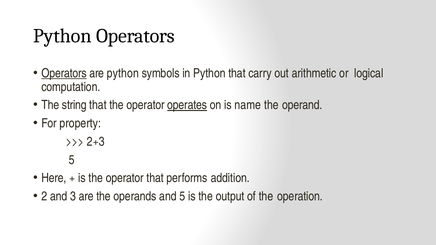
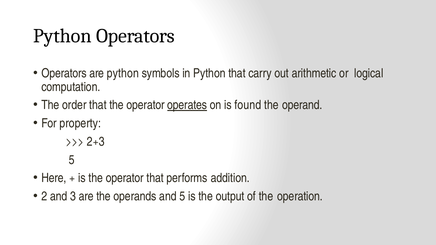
Operators at (64, 73) underline: present -> none
string: string -> order
name: name -> found
